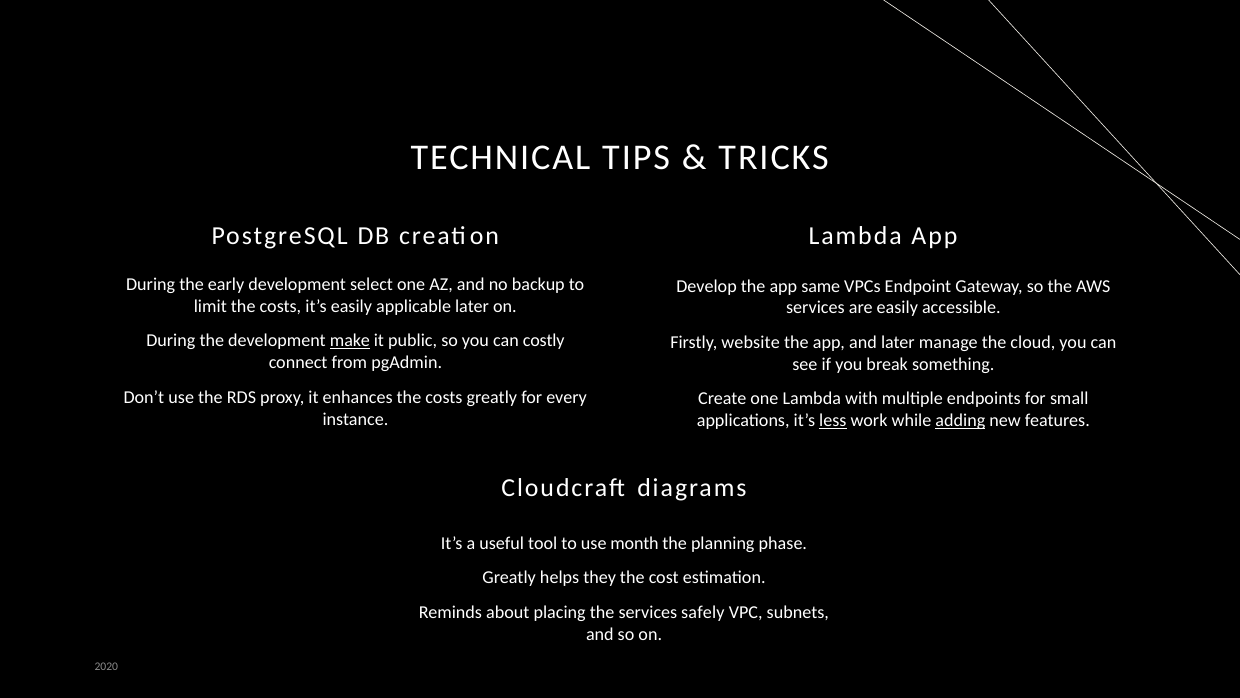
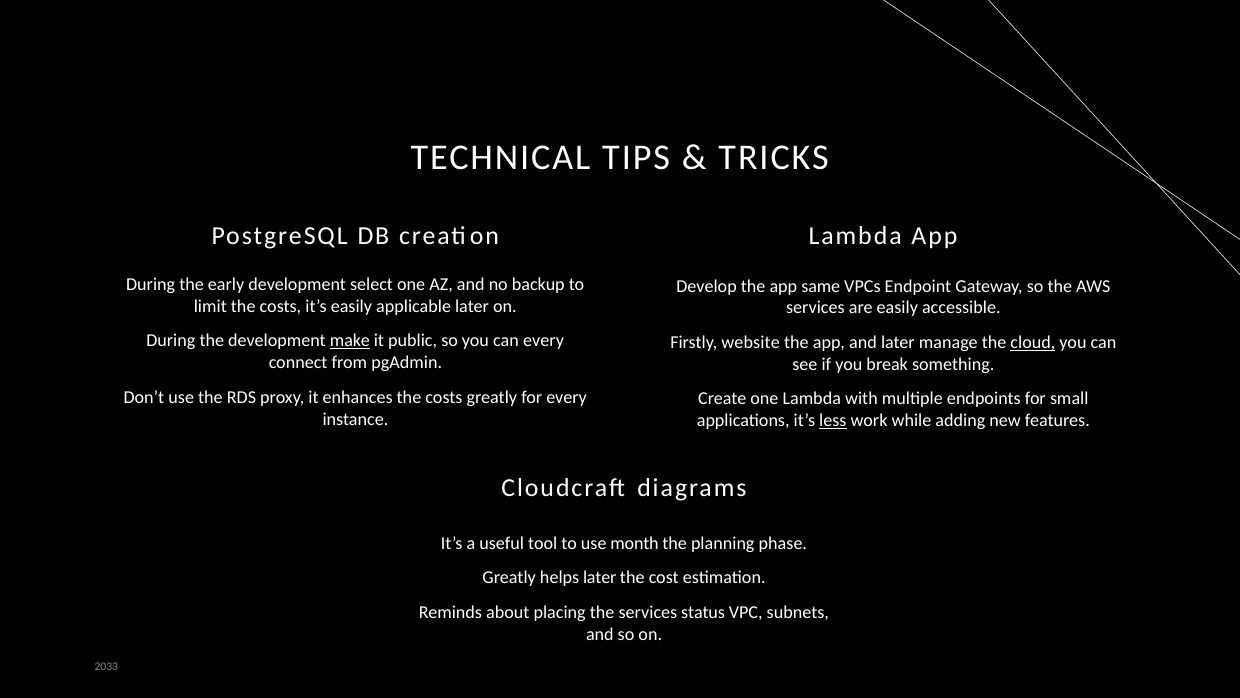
can costly: costly -> every
cloud underline: none -> present
adding underline: present -> none
helps they: they -> later
safely: safely -> status
2020: 2020 -> 2033
